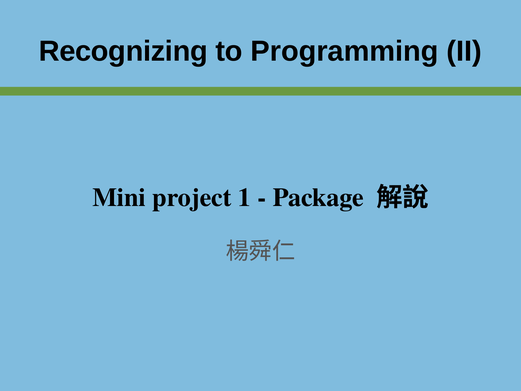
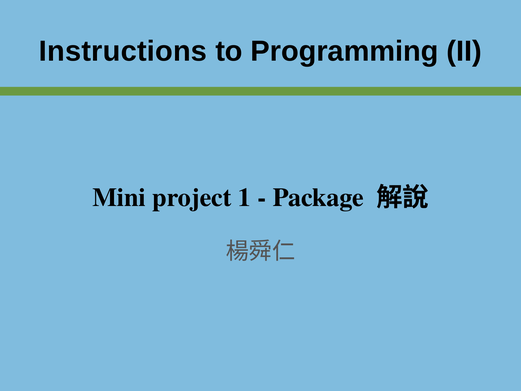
Recognizing: Recognizing -> Instructions
